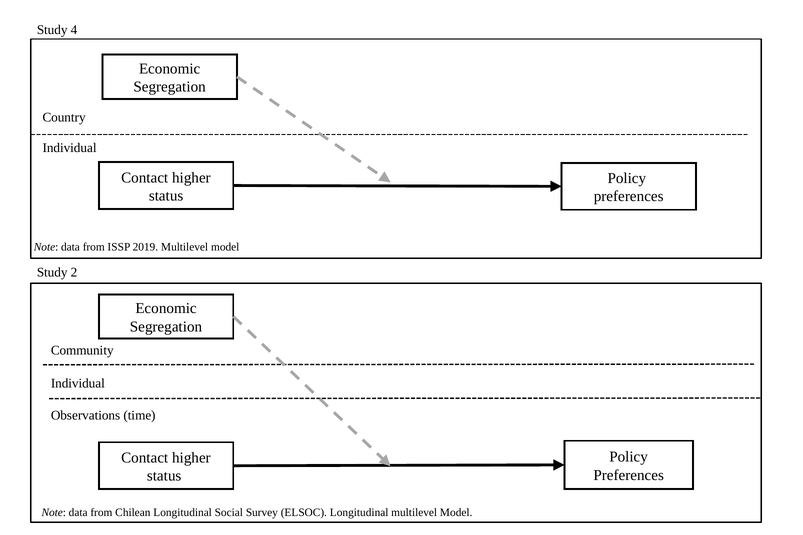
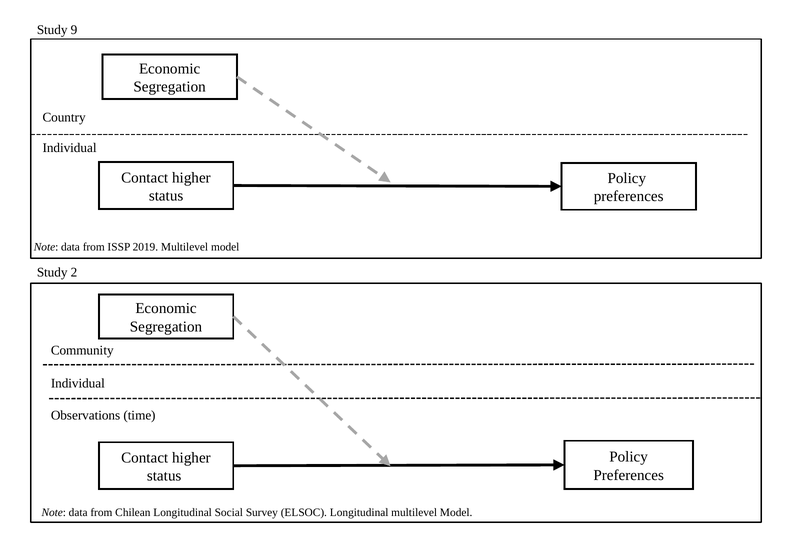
4: 4 -> 9
